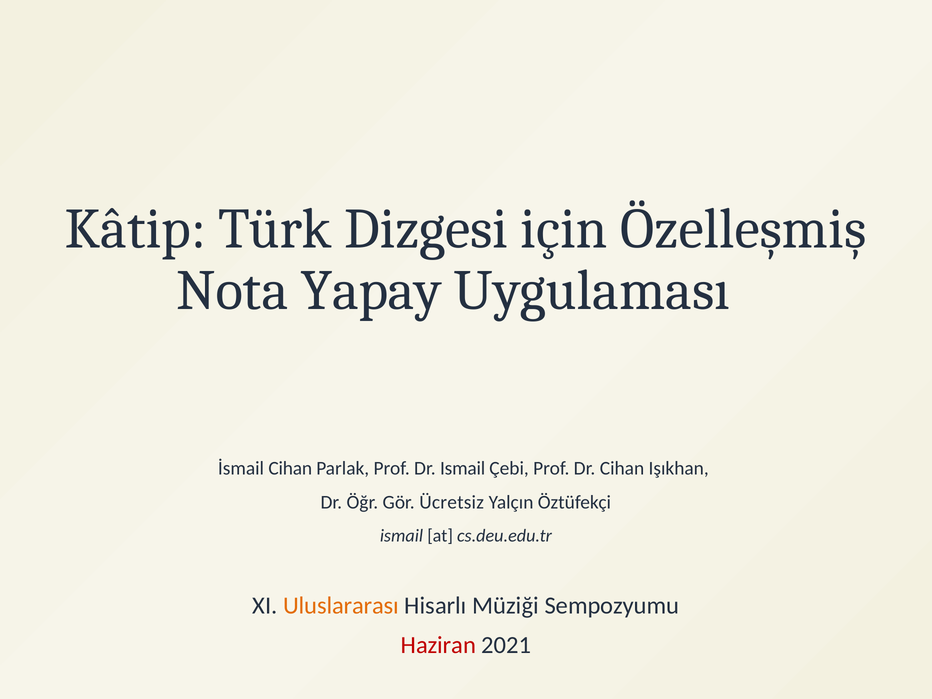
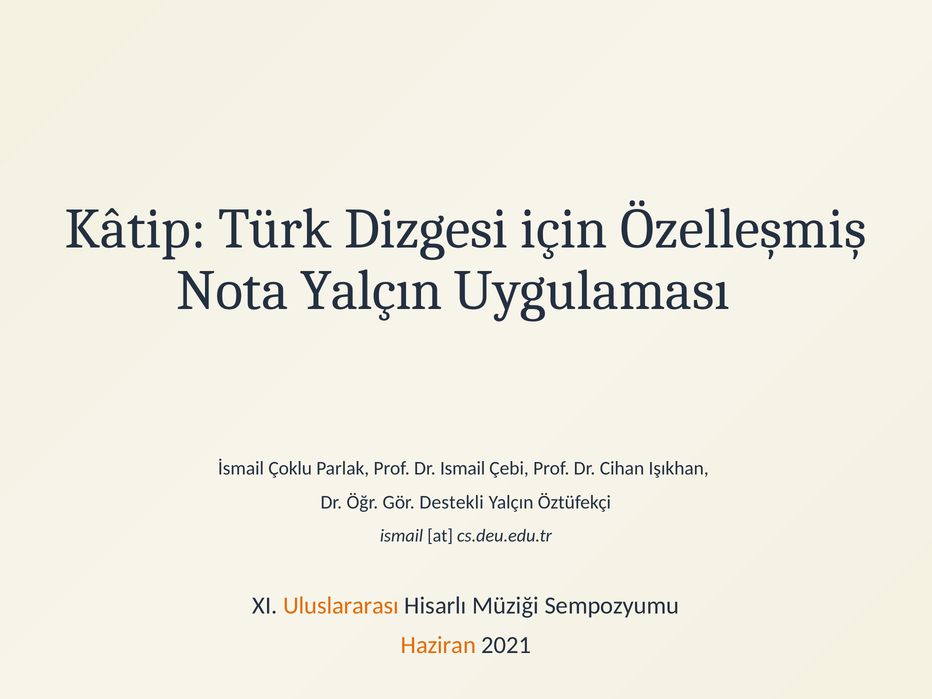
Nota Yapay: Yapay -> Yalçın
İsmail Cihan: Cihan -> Çoklu
Ücretsiz: Ücretsiz -> Destekli
Haziran colour: red -> orange
